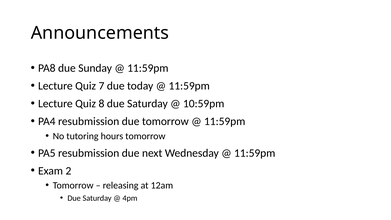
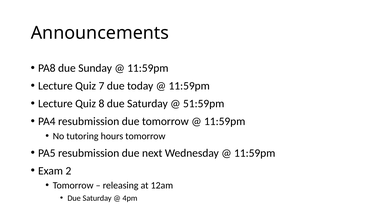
10:59pm: 10:59pm -> 51:59pm
